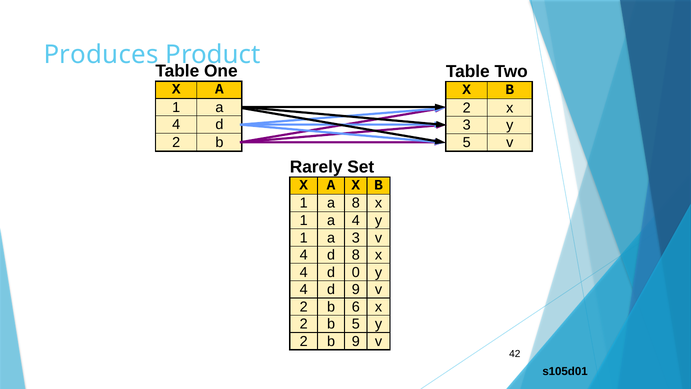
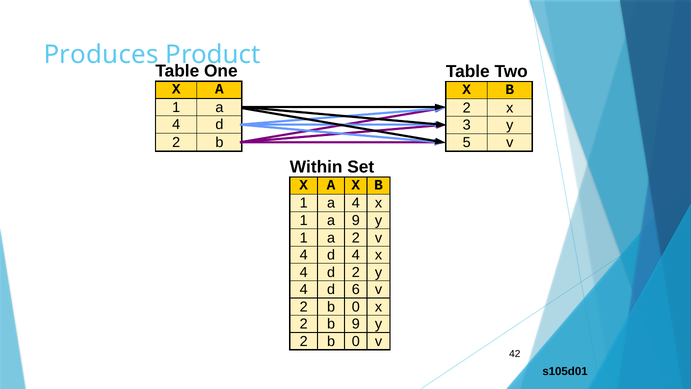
Rarely: Rarely -> Within
8 at (356, 203): 8 -> 4
4 at (356, 220): 4 -> 9
a 3: 3 -> 2
d 8: 8 -> 4
0 at (356, 272): 0 -> 2
d 9: 9 -> 6
6 at (356, 307): 6 -> 0
b 5: 5 -> 9
9 at (356, 341): 9 -> 0
